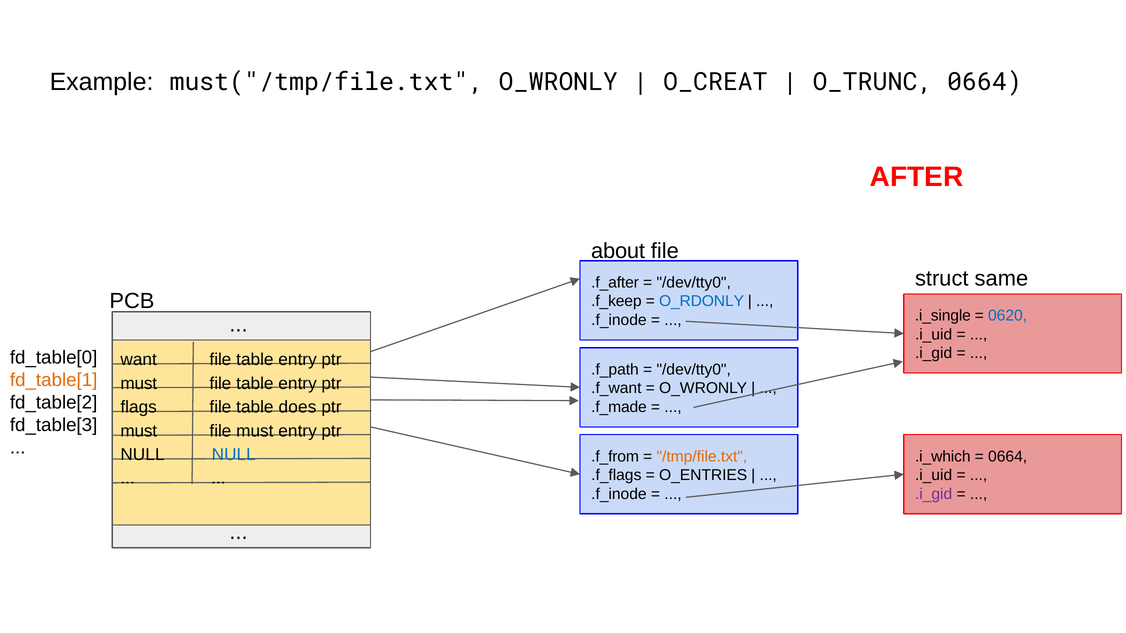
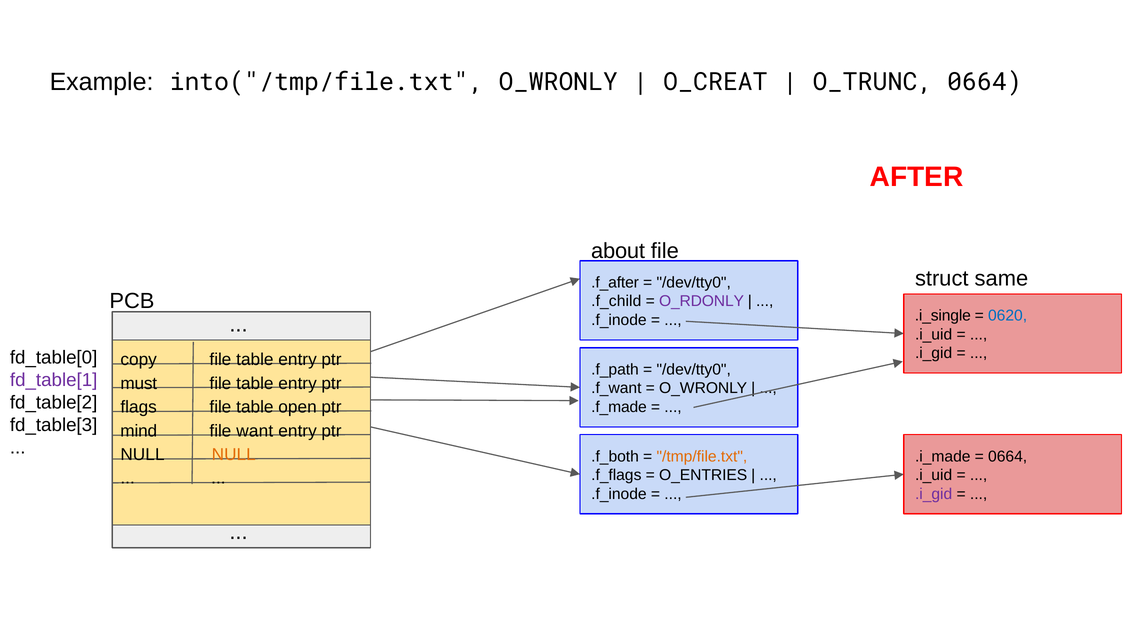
must("/tmp/file.txt: must("/tmp/file.txt -> into("/tmp/file.txt
.f_keep: .f_keep -> .f_child
O_RDONLY colour: blue -> purple
want: want -> copy
fd_table[1 colour: orange -> purple
does: does -> open
must at (139, 431): must -> mind
file must: must -> want
NULL at (234, 455) colour: blue -> orange
.f_from: .f_from -> .f_both
.i_which: .i_which -> .i_made
